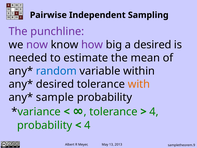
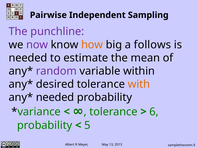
how colour: purple -> orange
a desired: desired -> follows
random colour: blue -> purple
sample at (55, 97): sample -> needed
4 at (154, 112): 4 -> 6
4 at (87, 125): 4 -> 5
